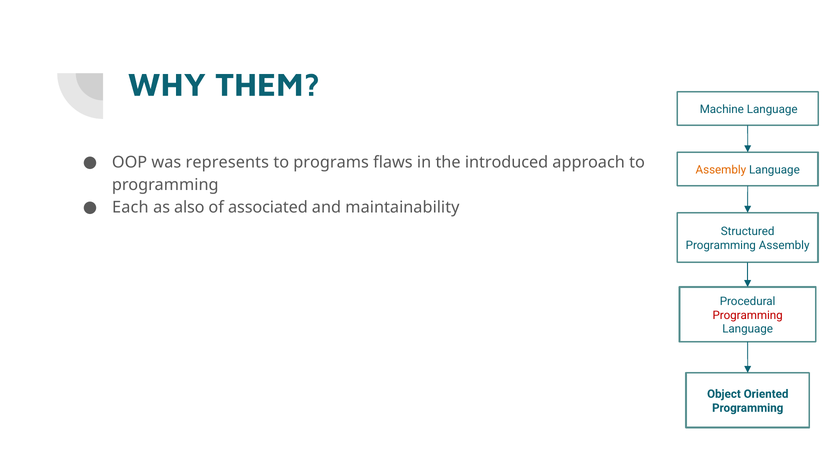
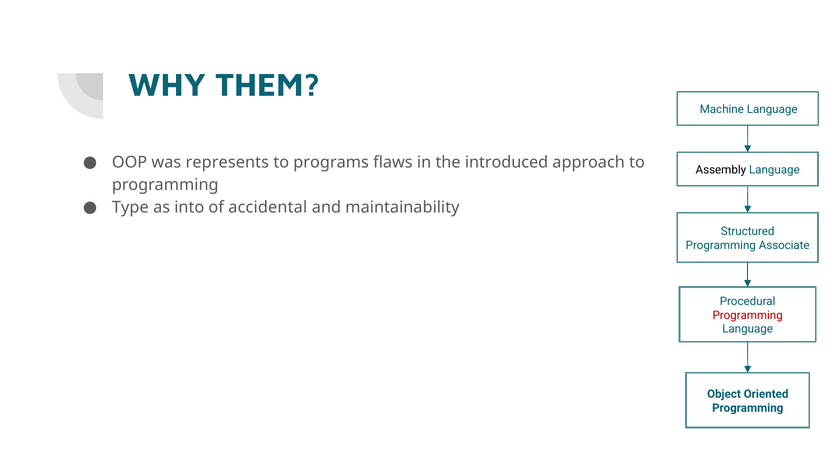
Assembly at (721, 170) colour: orange -> black
Each: Each -> Type
also: also -> into
associated: associated -> accidental
Programming Assembly: Assembly -> Associate
